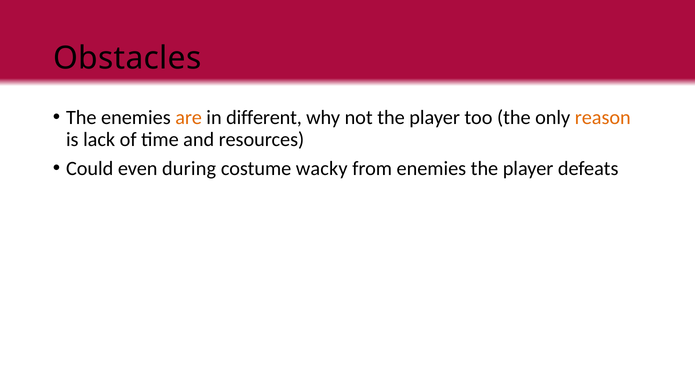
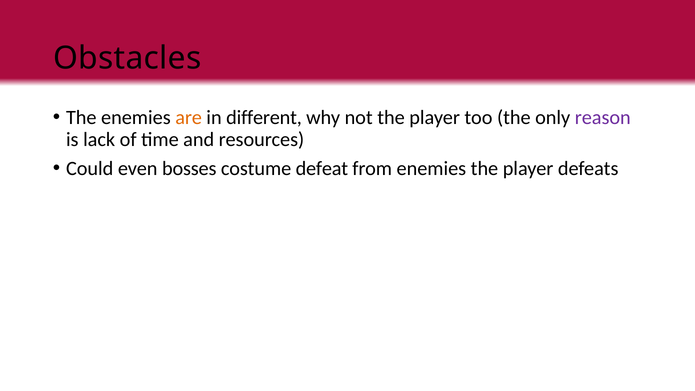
reason colour: orange -> purple
during: during -> bosses
wacky: wacky -> defeat
